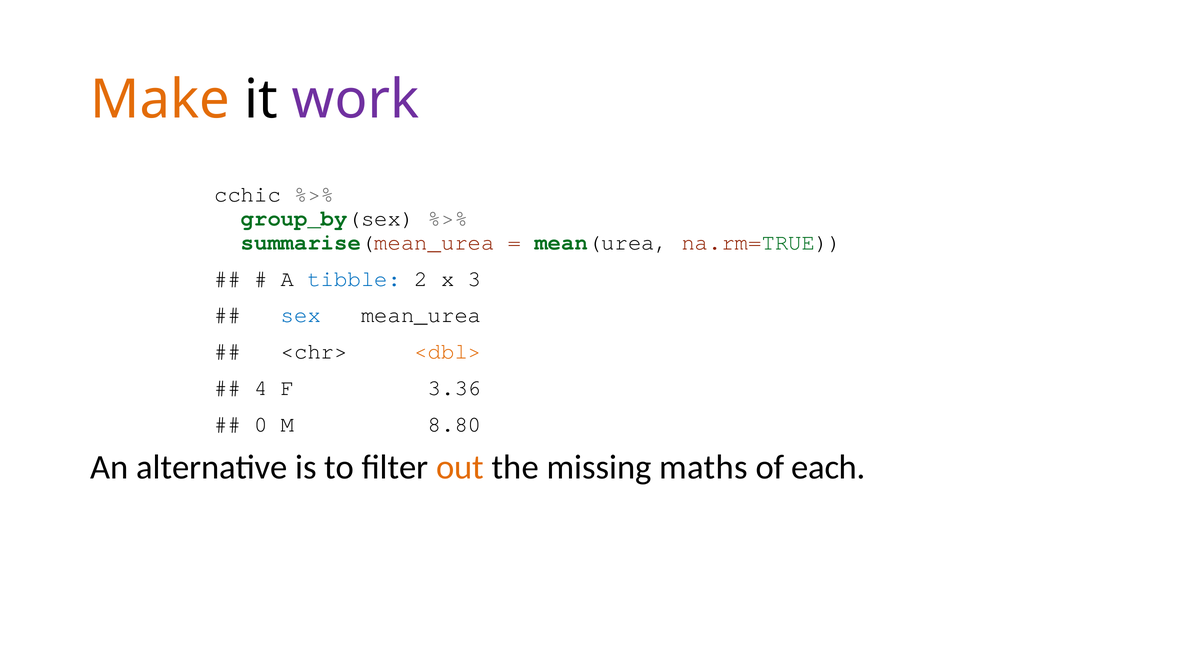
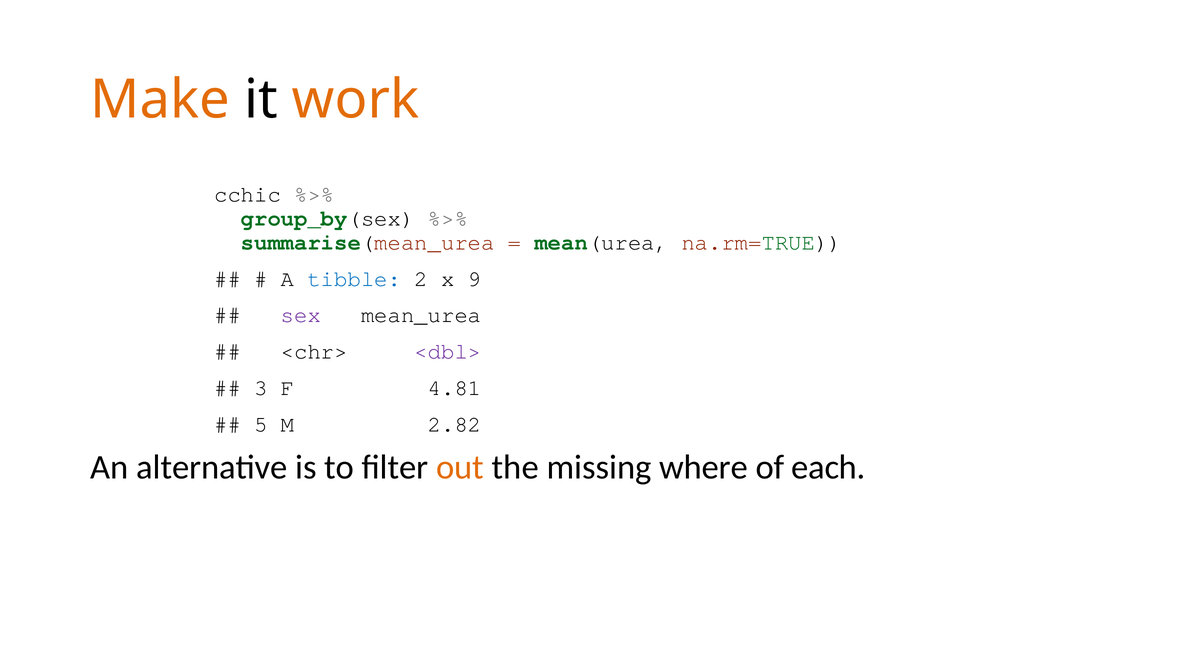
work colour: purple -> orange
3: 3 -> 9
sex colour: blue -> purple
<dbl> colour: orange -> purple
4: 4 -> 3
3.36: 3.36 -> 4.81
0: 0 -> 5
8.80: 8.80 -> 2.82
maths: maths -> where
